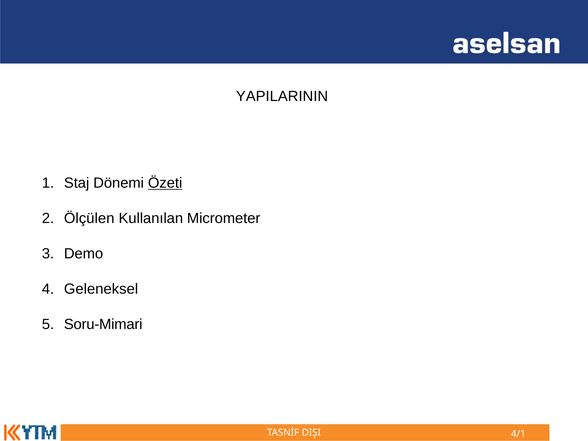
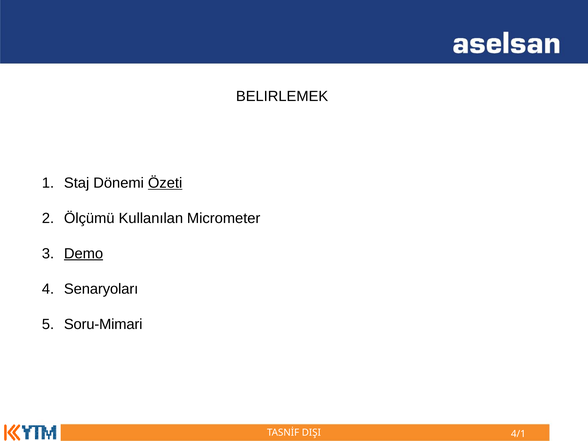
YAPILARININ: YAPILARININ -> BELIRLEMEK
Ölçülen: Ölçülen -> Ölçümü
Demo underline: none -> present
Geleneksel: Geleneksel -> Senaryoları
